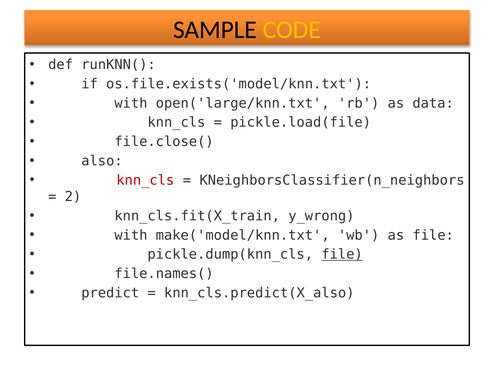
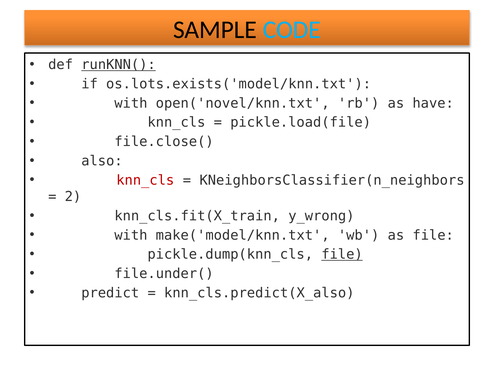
CODE colour: yellow -> light blue
runKNN( underline: none -> present
os.file.exists('model/knn.txt: os.file.exists('model/knn.txt -> os.lots.exists('model/knn.txt
open('large/knn.txt: open('large/knn.txt -> open('novel/knn.txt
data: data -> have
file.names(: file.names( -> file.under(
